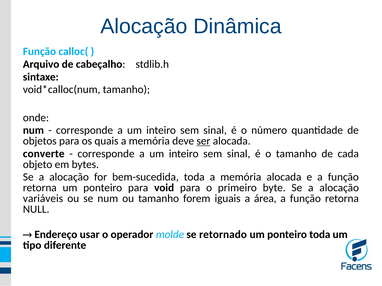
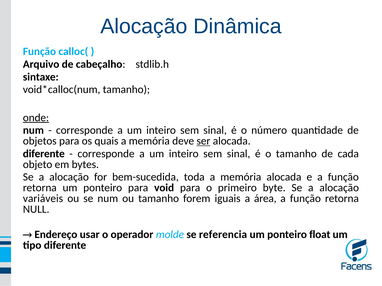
onde underline: none -> present
converte at (44, 154): converte -> diferente
retornado: retornado -> referencia
ponteiro toda: toda -> float
